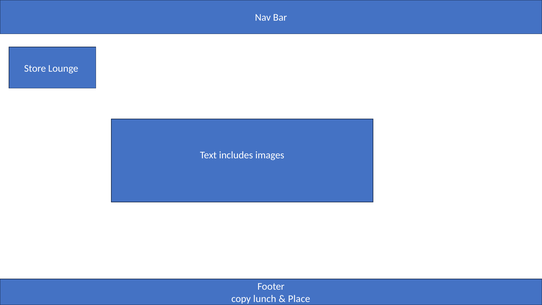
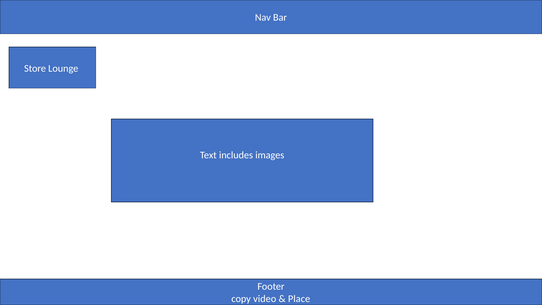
lunch: lunch -> video
